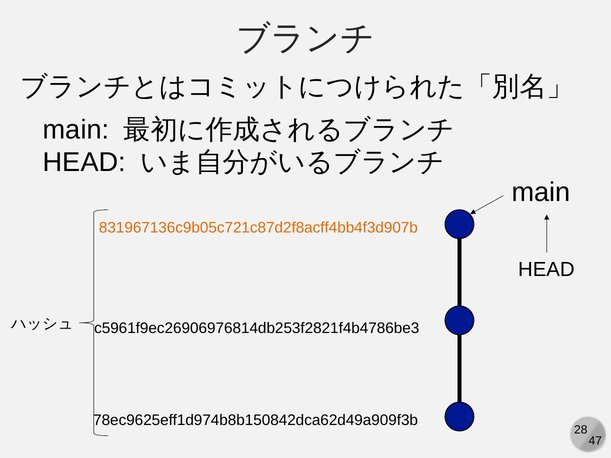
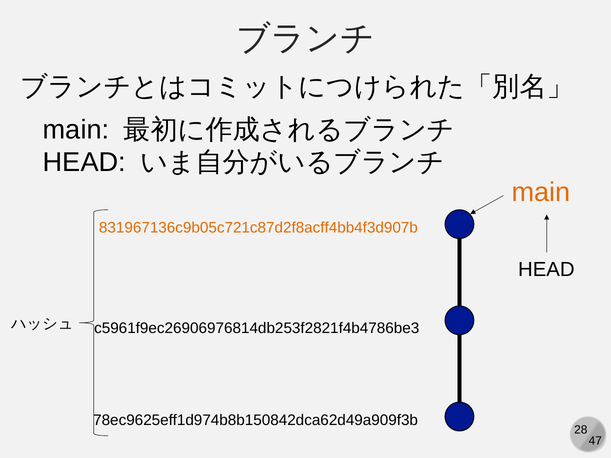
main at (541, 193) colour: black -> orange
